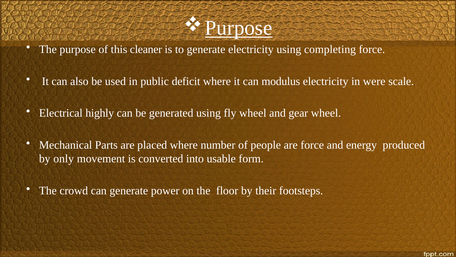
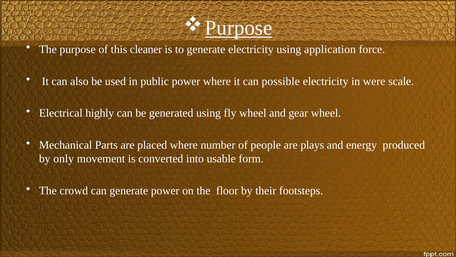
completing: completing -> application
public deficit: deficit -> power
modulus: modulus -> possible
are force: force -> plays
